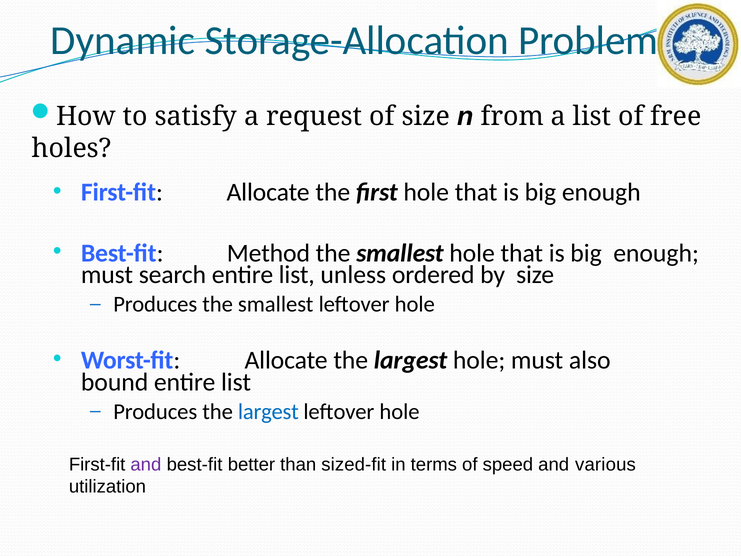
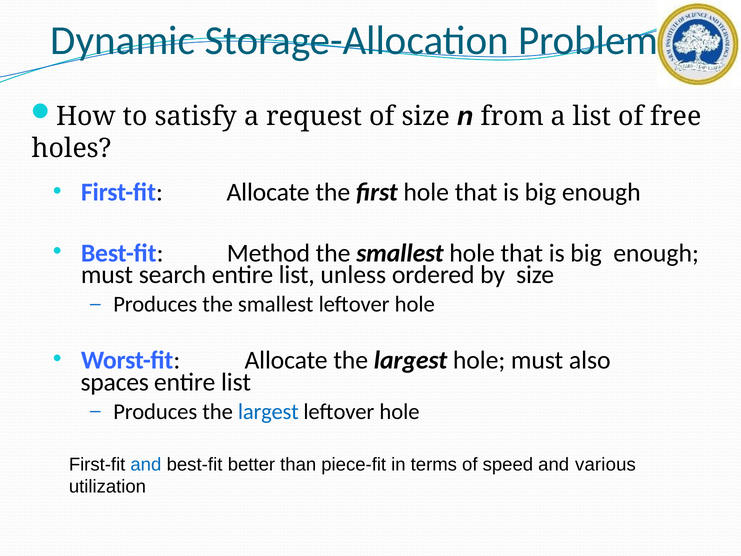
bound: bound -> spaces
and at (146, 464) colour: purple -> blue
sized-fit: sized-fit -> piece-fit
